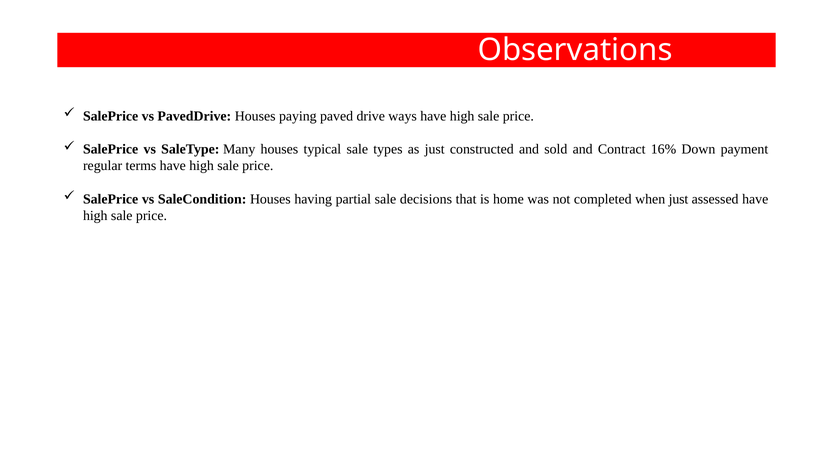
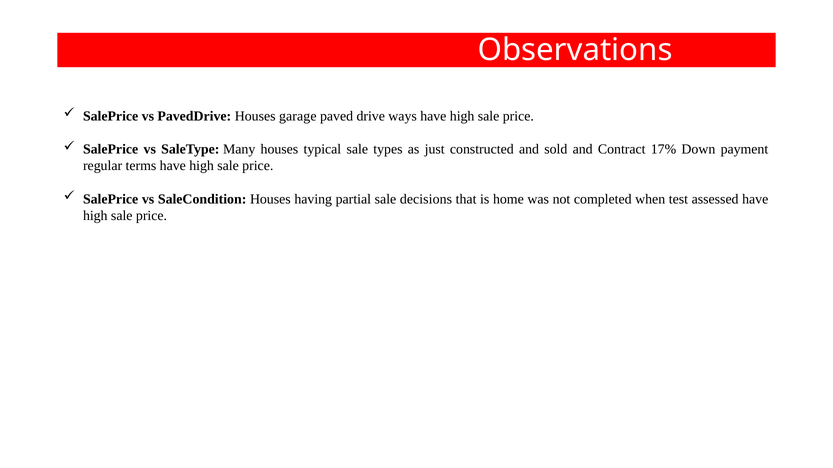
paying: paying -> garage
16%: 16% -> 17%
when just: just -> test
